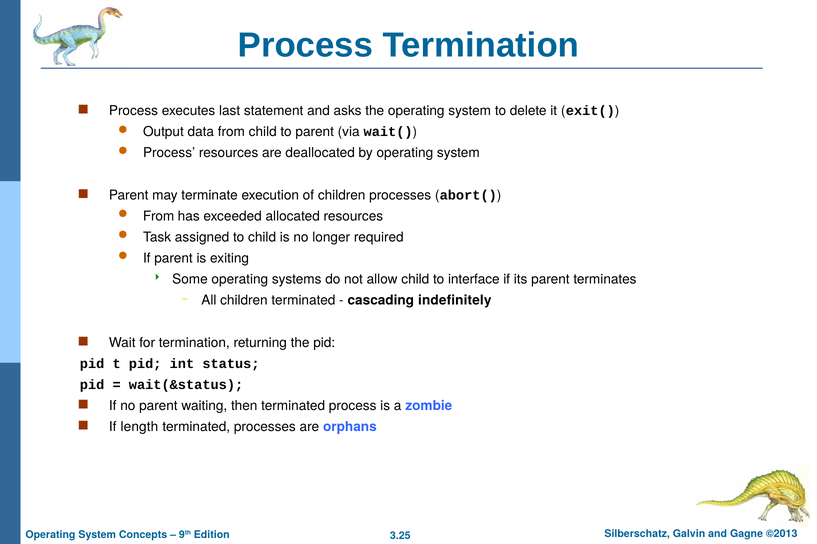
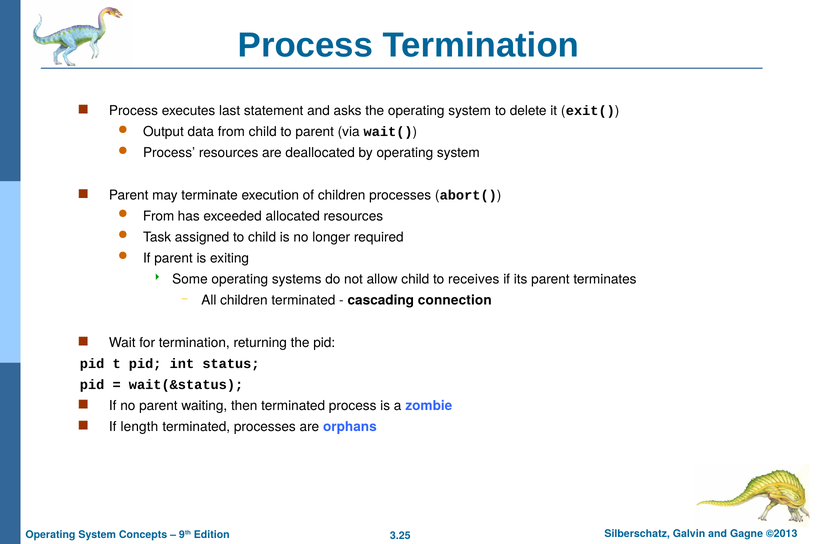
interface: interface -> receives
indefinitely: indefinitely -> connection
